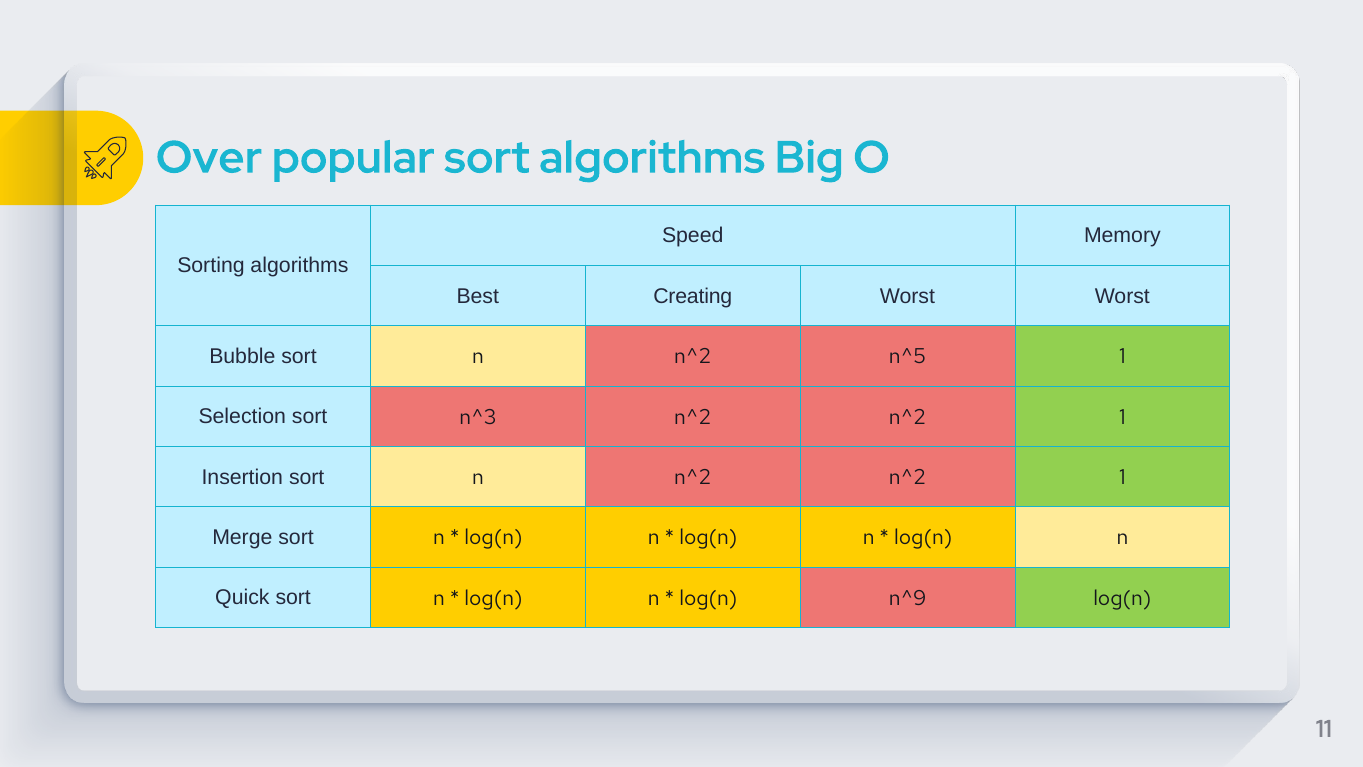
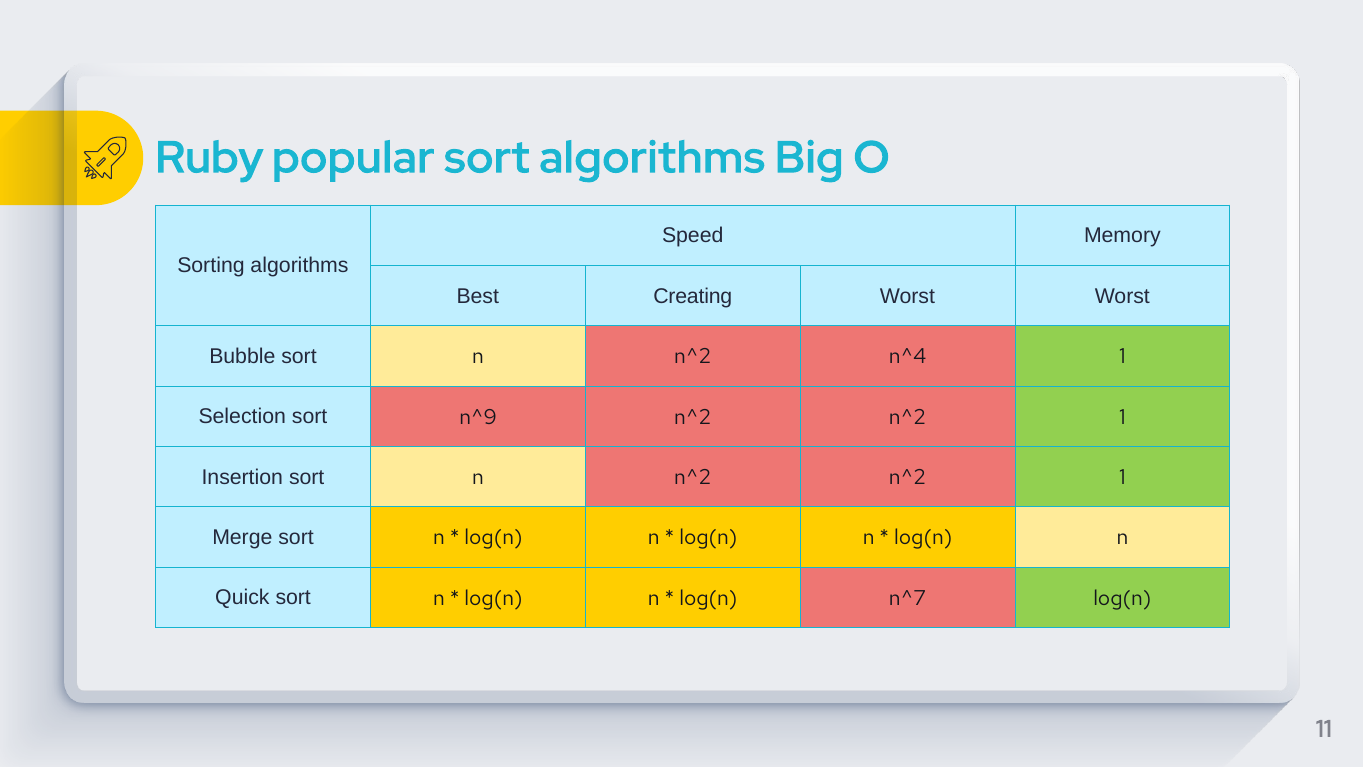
Over: Over -> Ruby
n^5: n^5 -> n^4
n^3: n^3 -> n^9
n^9: n^9 -> n^7
